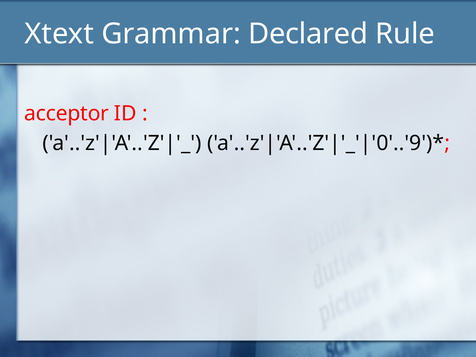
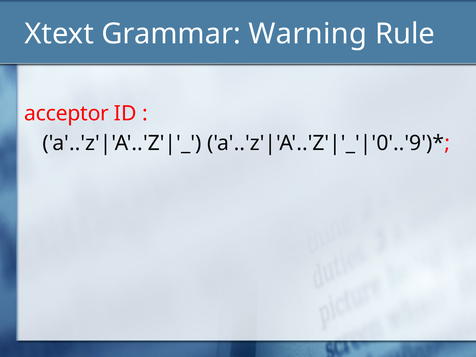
Declared: Declared -> Warning
